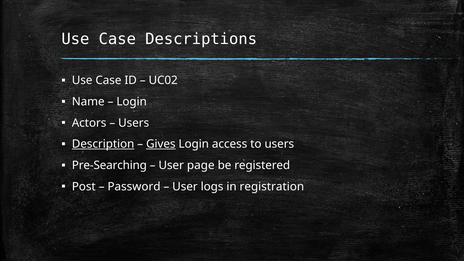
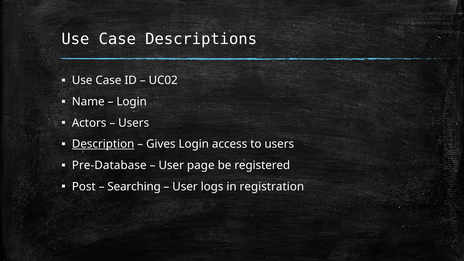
Gives underline: present -> none
Pre-Searching: Pre-Searching -> Pre-Database
Password: Password -> Searching
